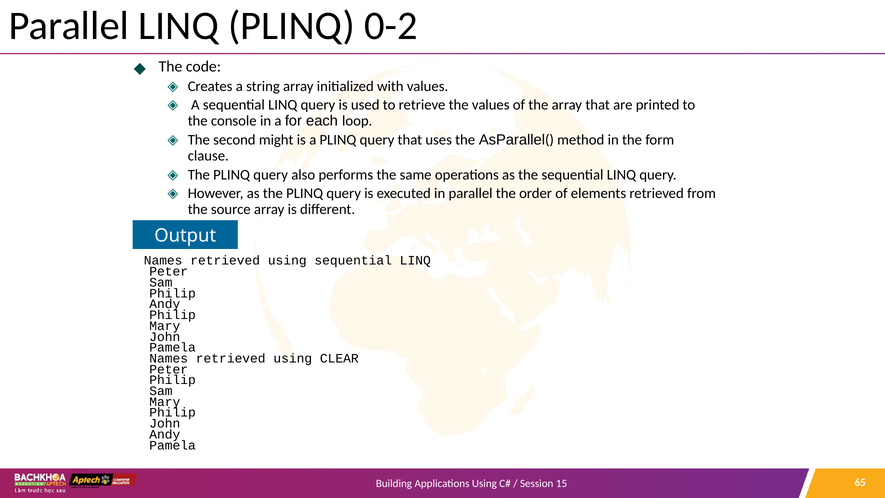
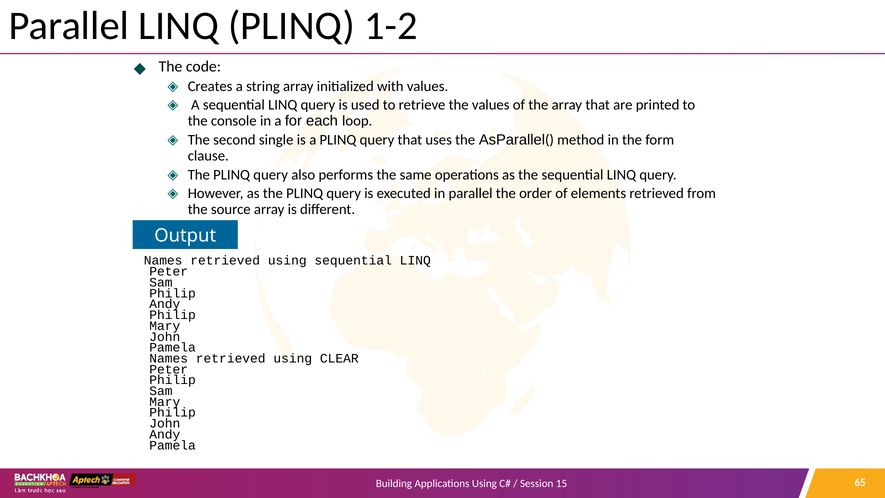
0-2: 0-2 -> 1-2
might: might -> single
